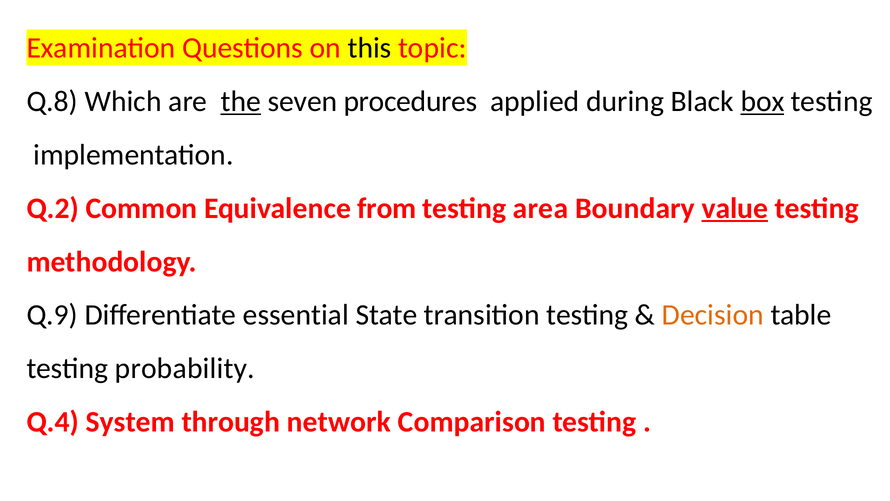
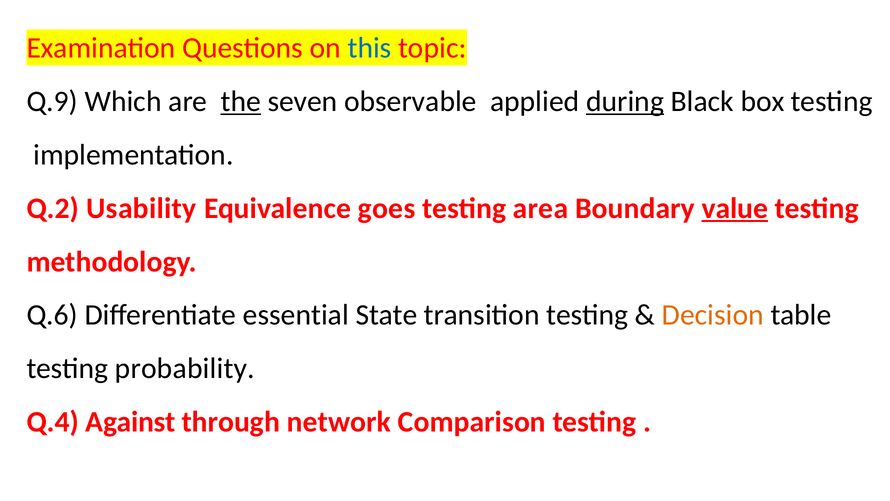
this colour: black -> blue
Q.8: Q.8 -> Q.9
procedures: procedures -> observable
during underline: none -> present
box underline: present -> none
Common: Common -> Usability
from: from -> goes
Q.9: Q.9 -> Q.6
System: System -> Against
